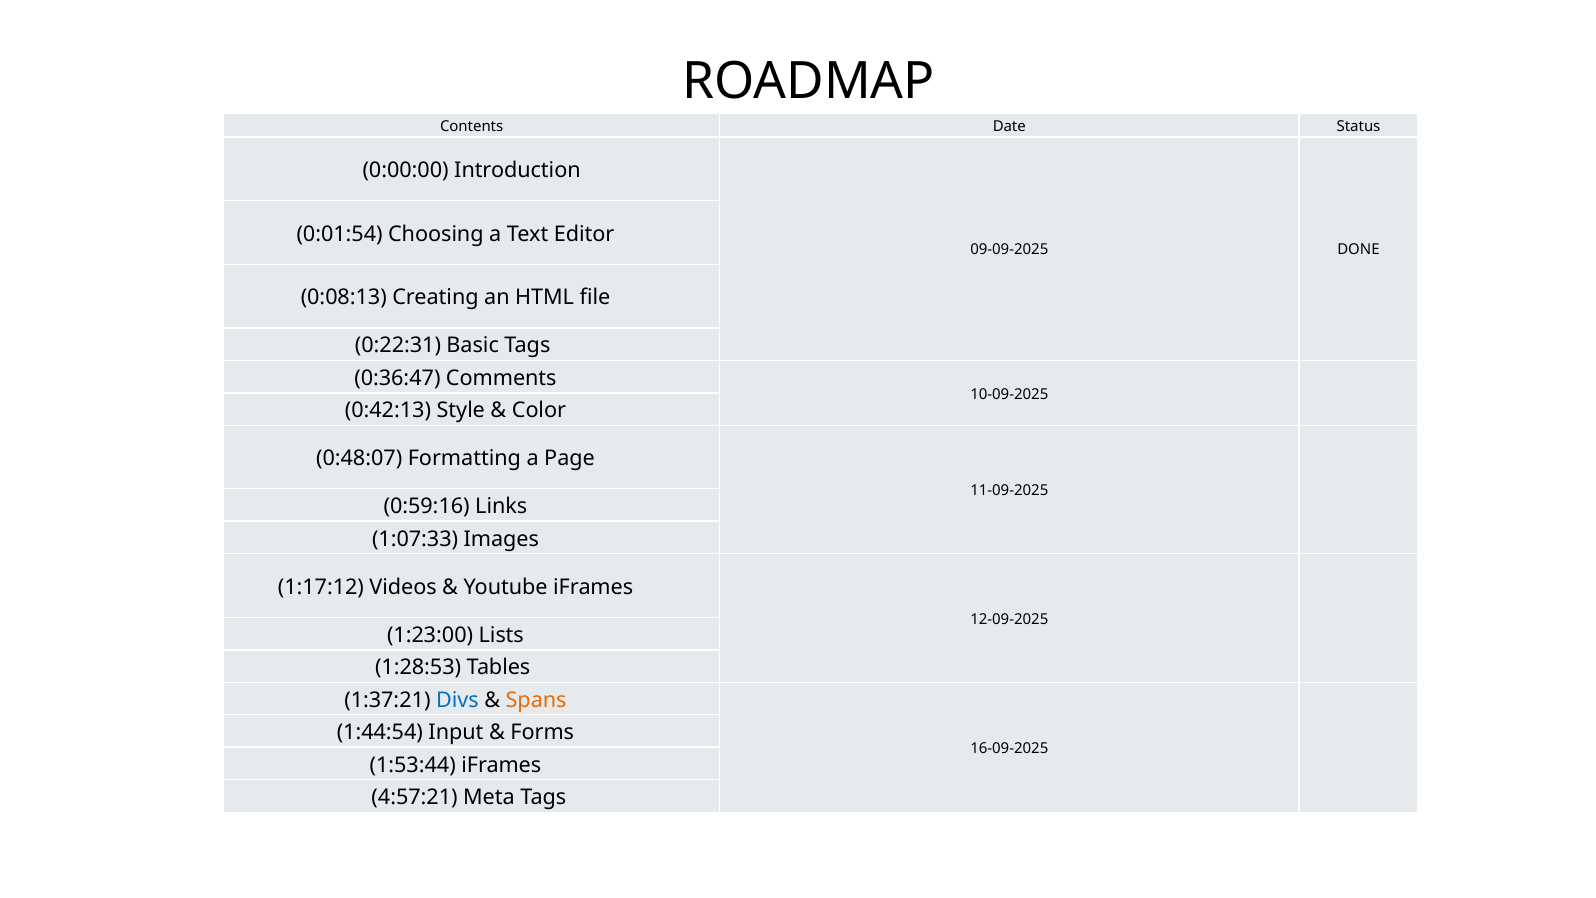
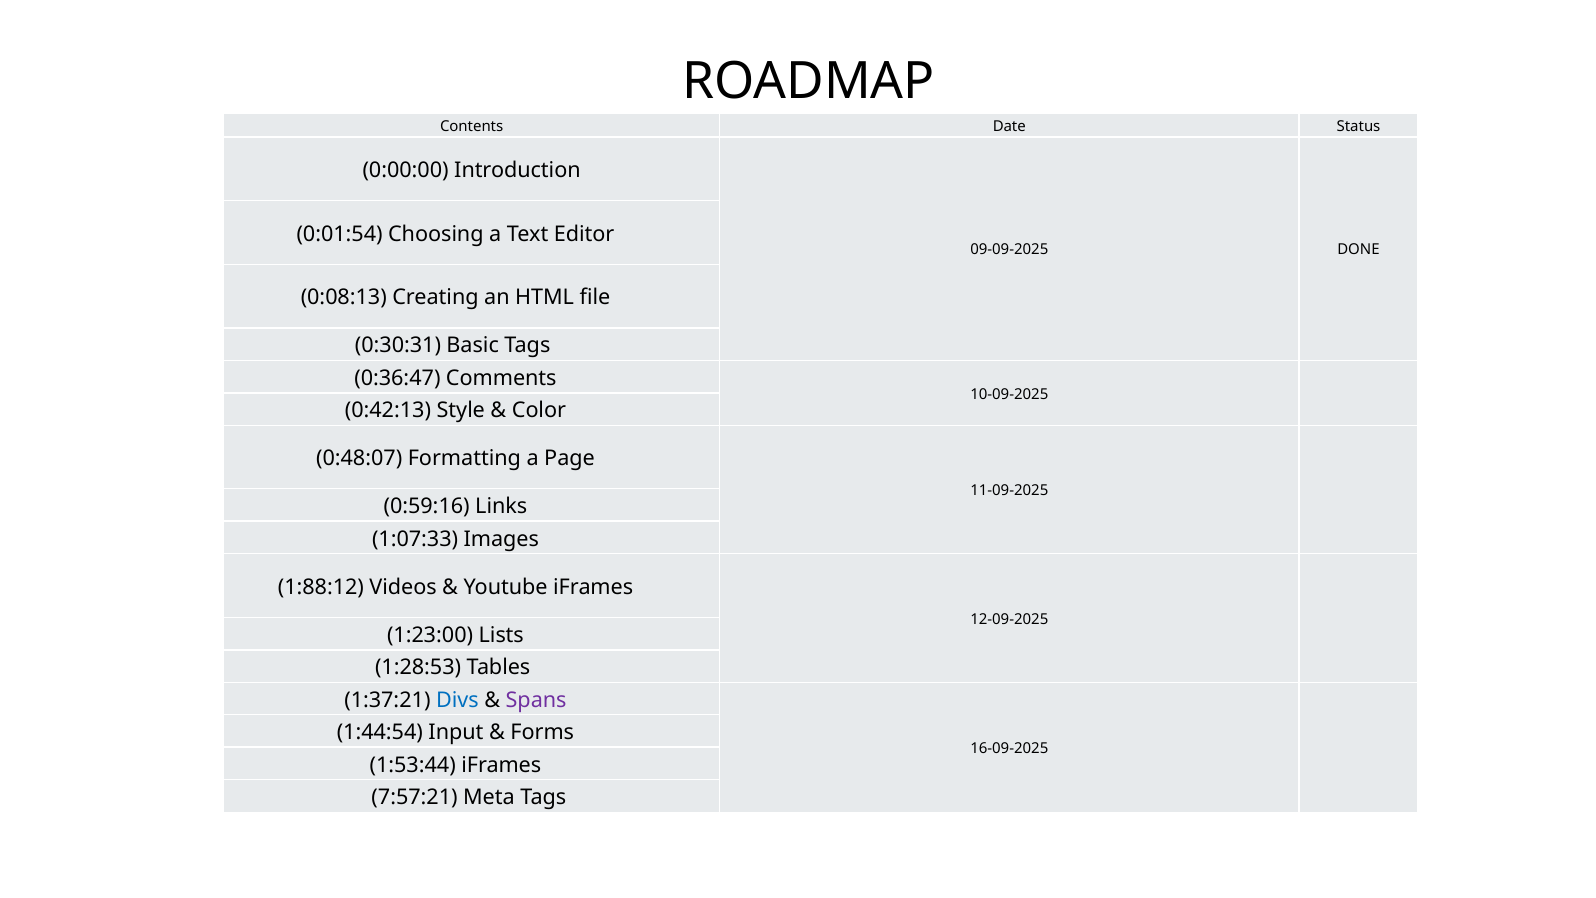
0:22:31: 0:22:31 -> 0:30:31
1:17:12: 1:17:12 -> 1:88:12
Spans colour: orange -> purple
4:57:21: 4:57:21 -> 7:57:21
